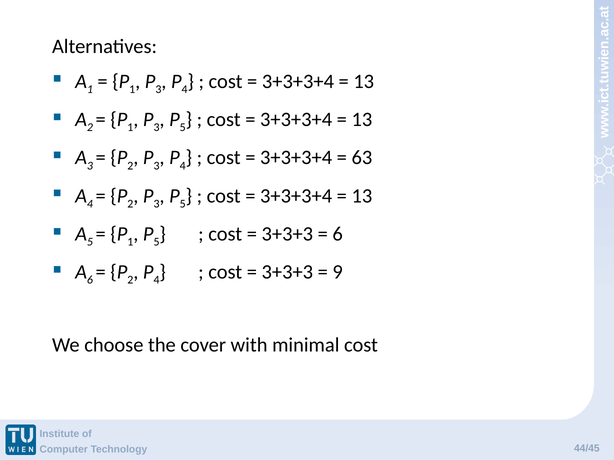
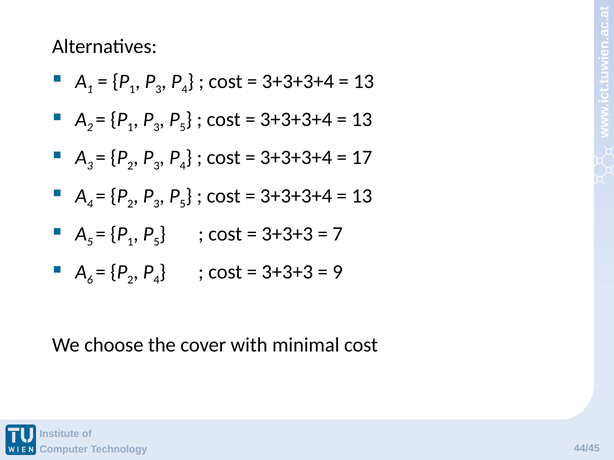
63: 63 -> 17
6 at (338, 234): 6 -> 7
